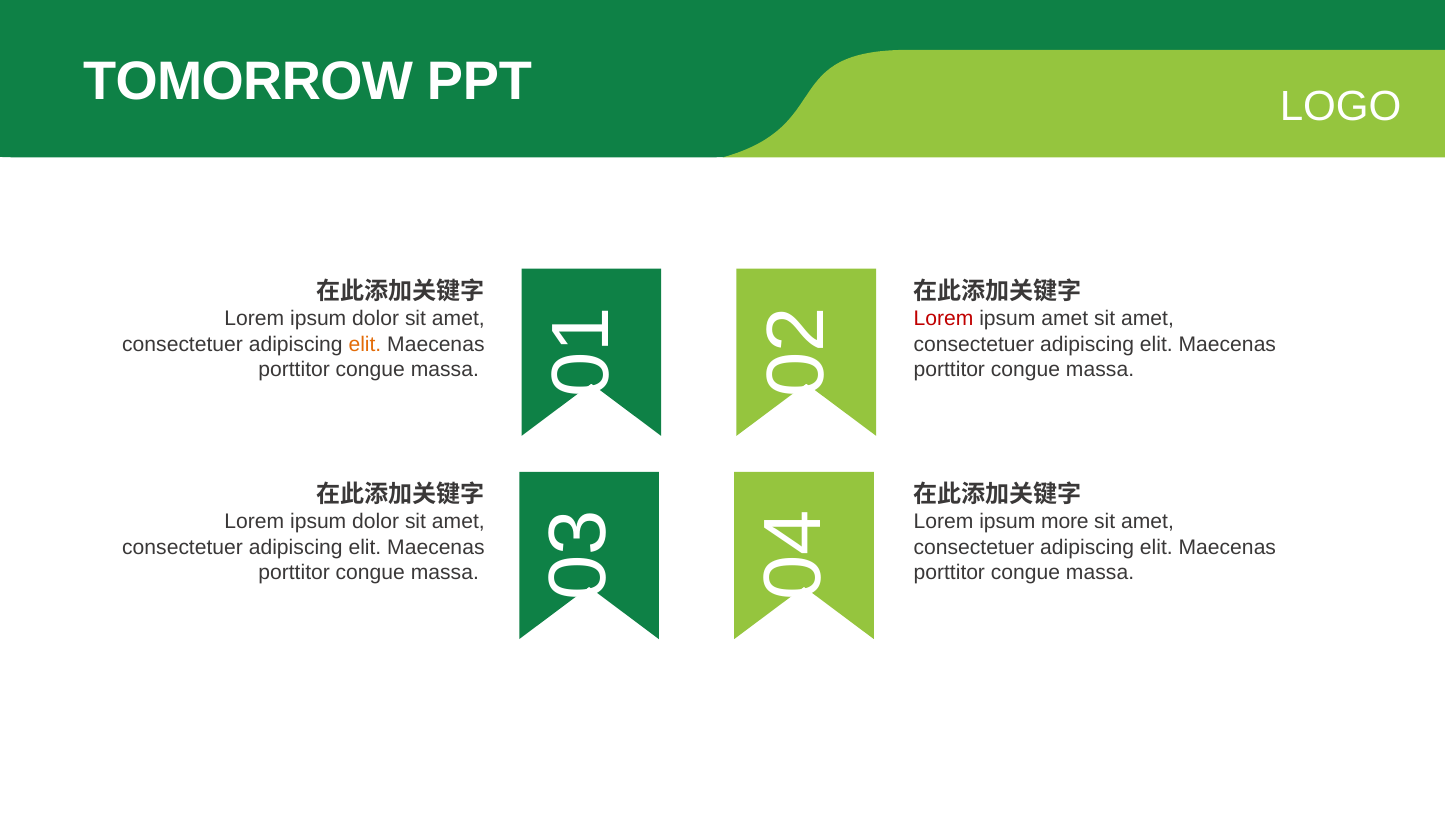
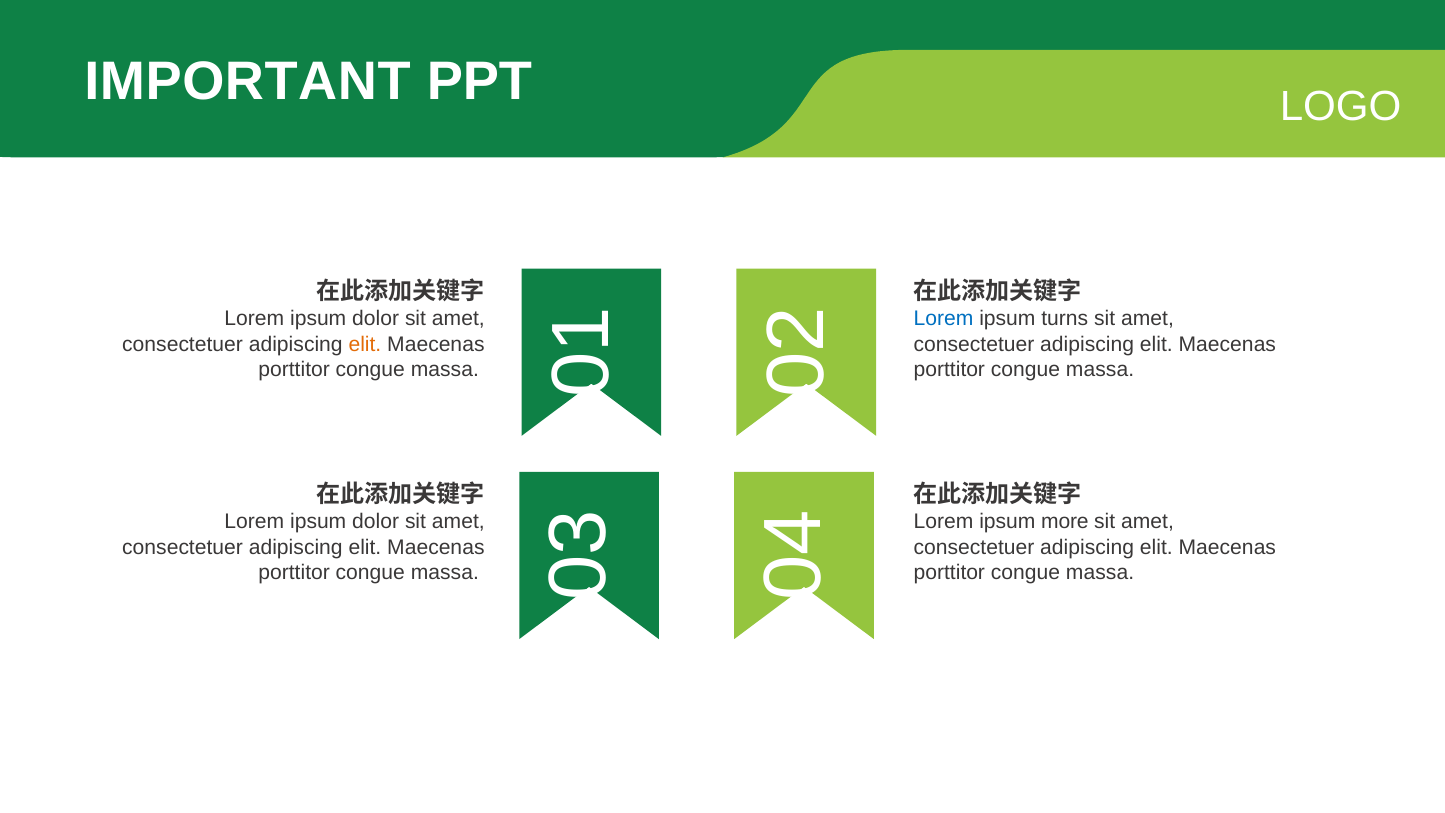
TOMORROW: TOMORROW -> IMPORTANT
Lorem at (944, 319) colour: red -> blue
ipsum amet: amet -> turns
